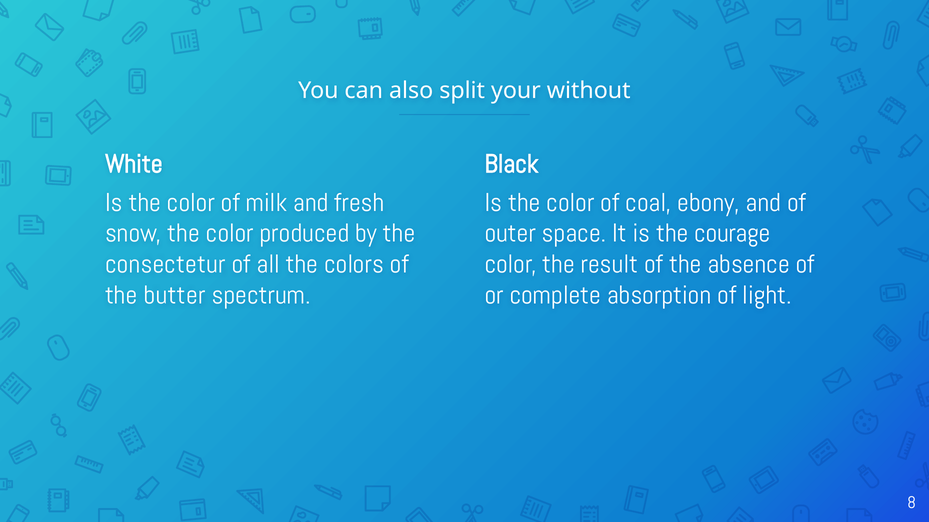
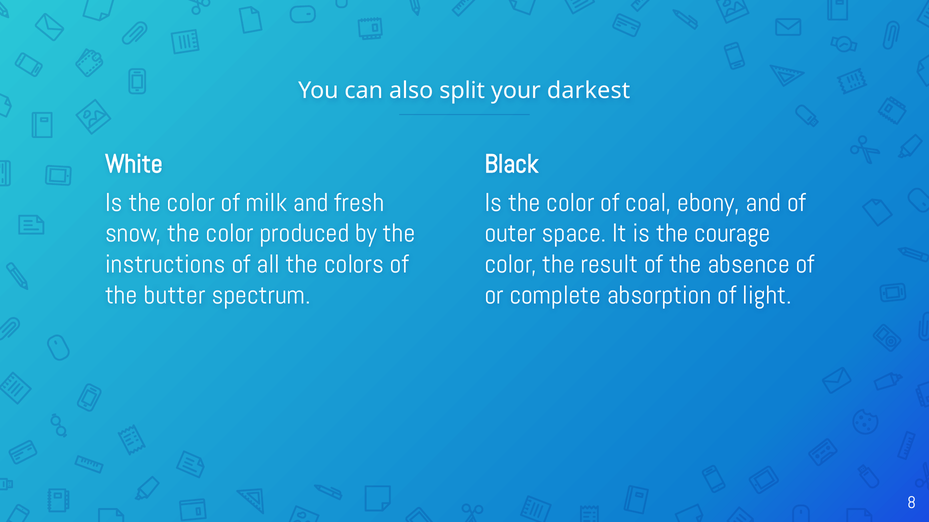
without: without -> darkest
consectetur: consectetur -> instructions
